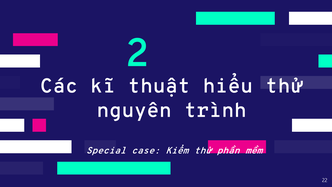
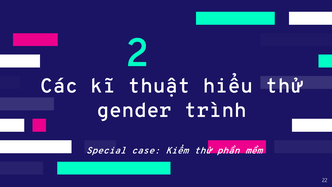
nguyên: nguyên -> gender
